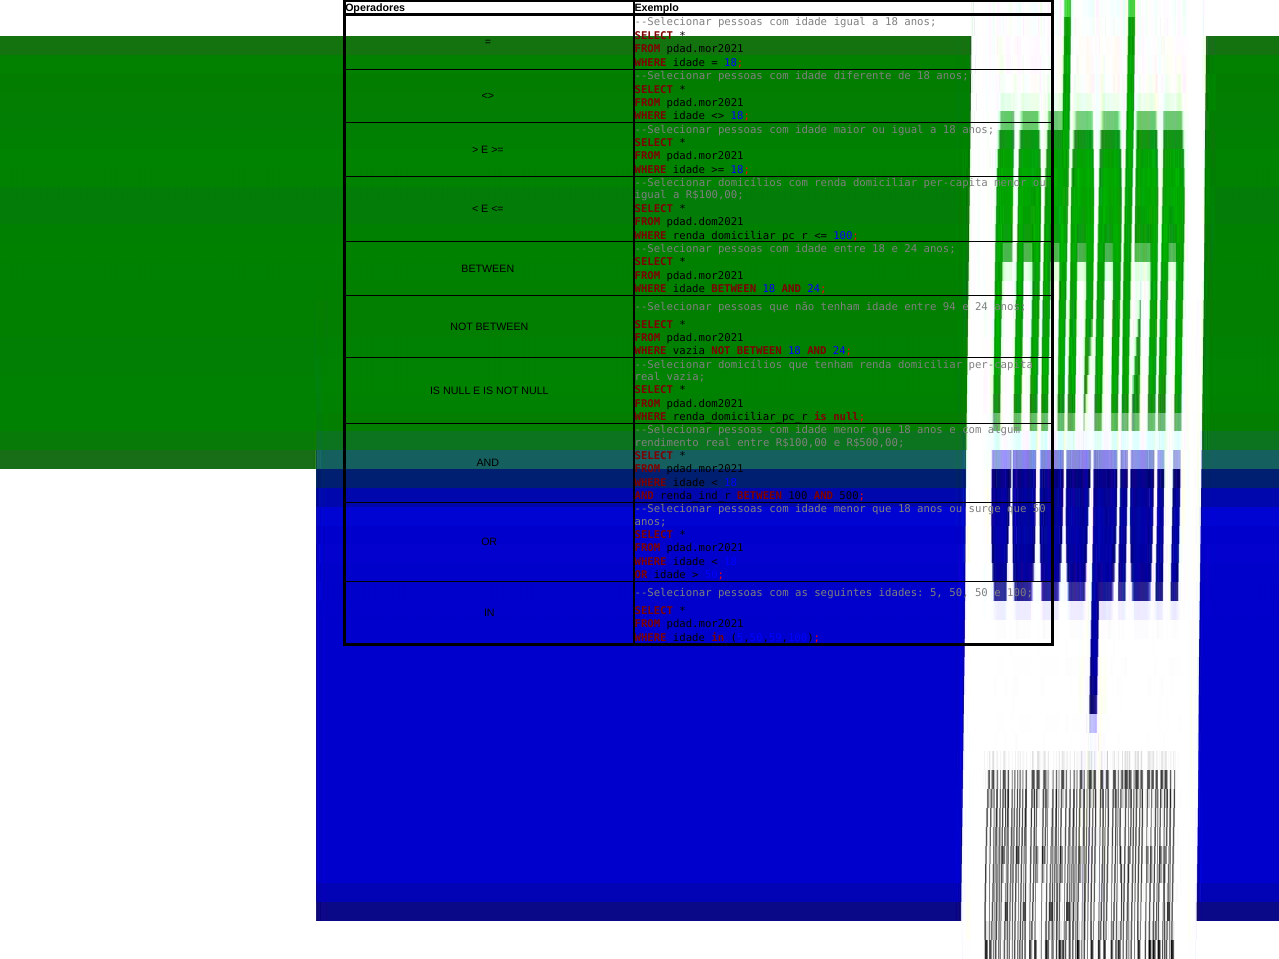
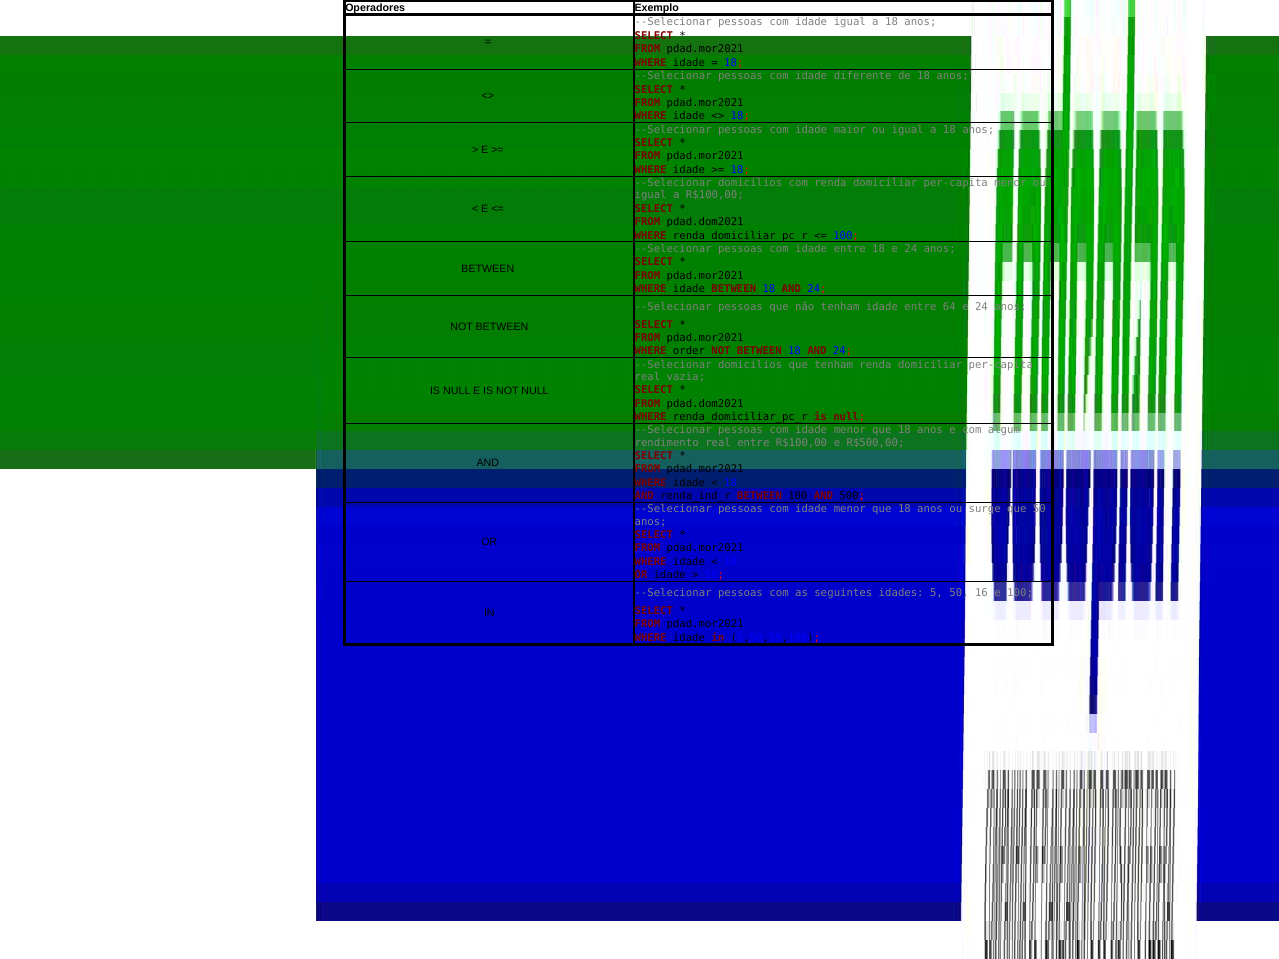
94: 94 -> 64
WHERE vazia: vazia -> order
50 50: 50 -> 16
